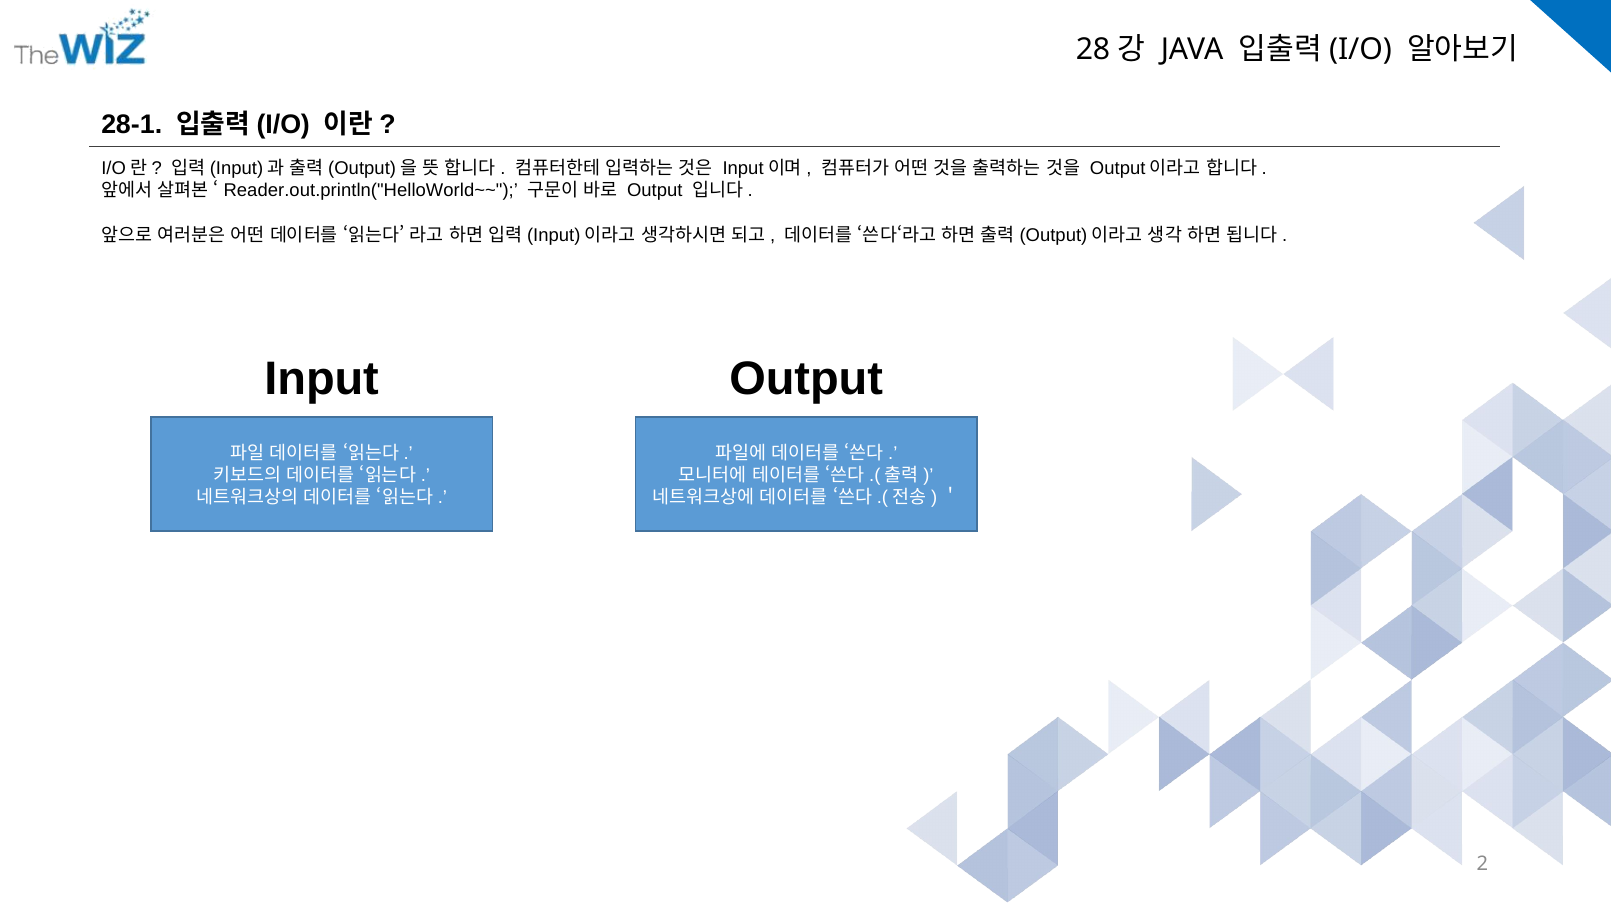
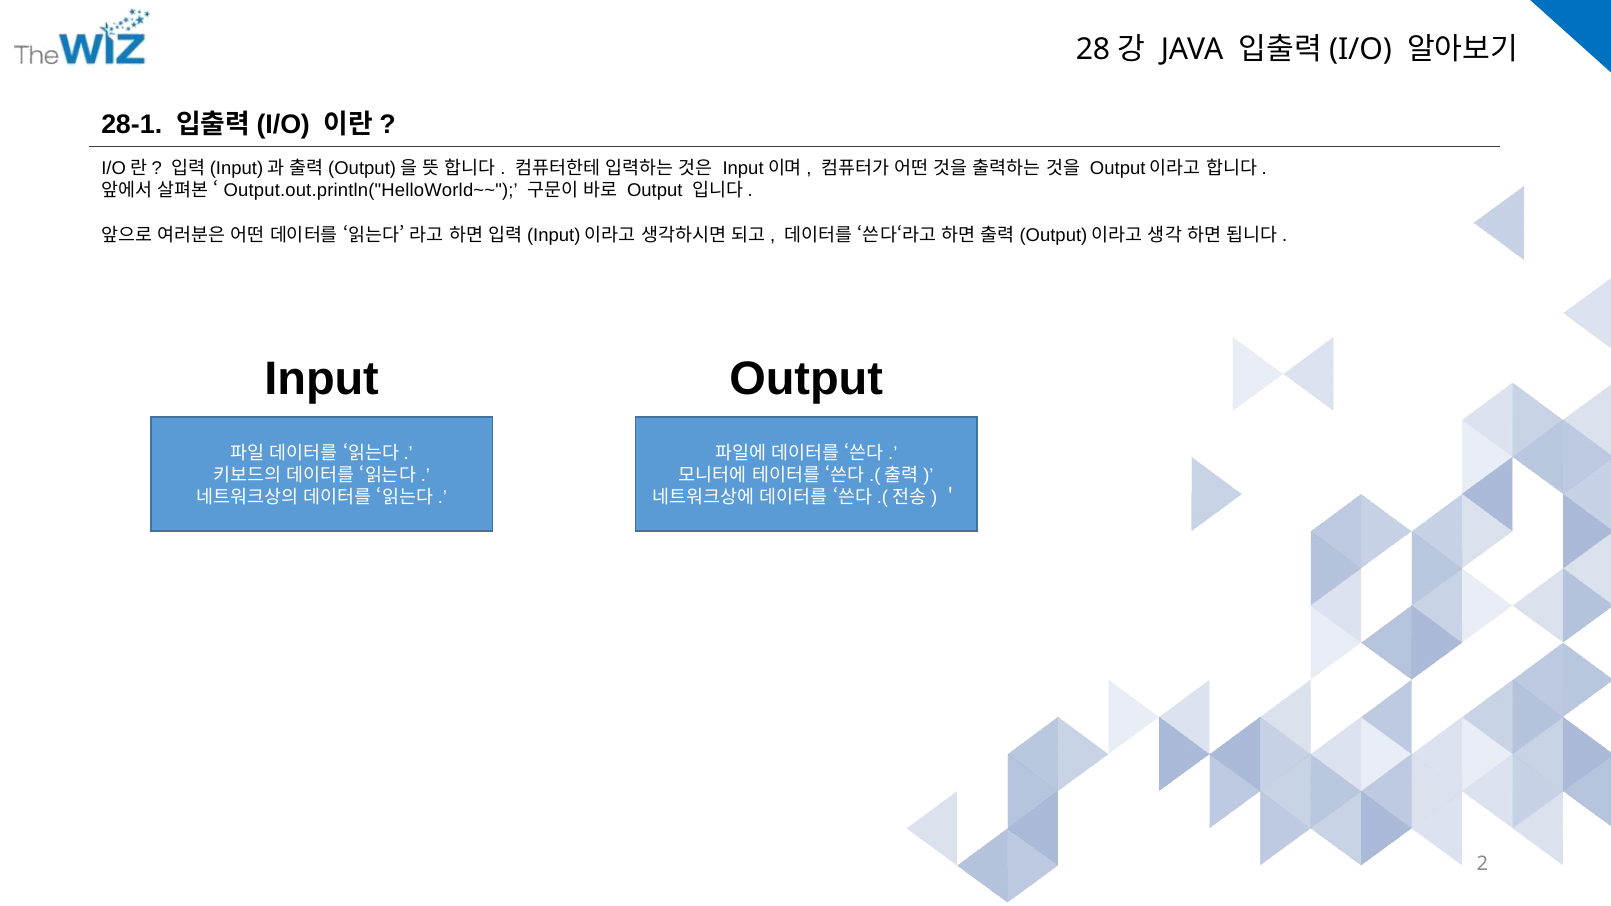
Reader.out.println("HelloWorld~~: Reader.out.println("HelloWorld~~ -> Output.out.println("HelloWorld~~
